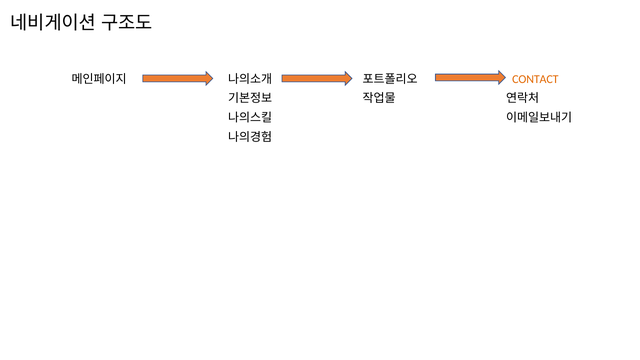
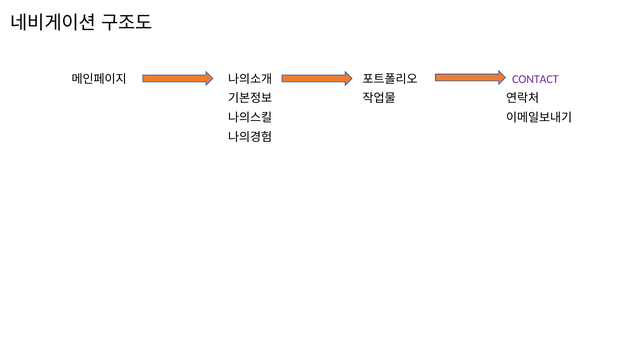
CONTACT colour: orange -> purple
